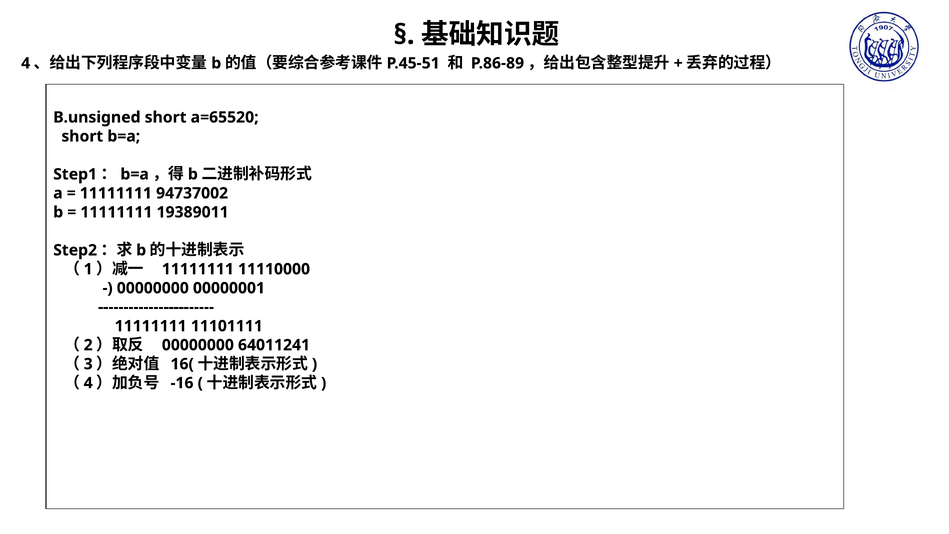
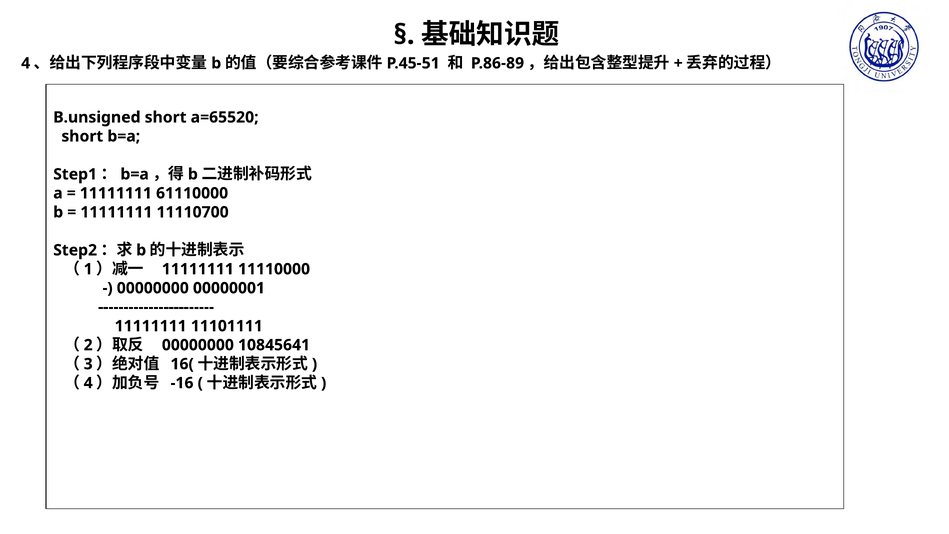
94737002: 94737002 -> 61110000
19389011: 19389011 -> 11110700
64011241: 64011241 -> 10845641
